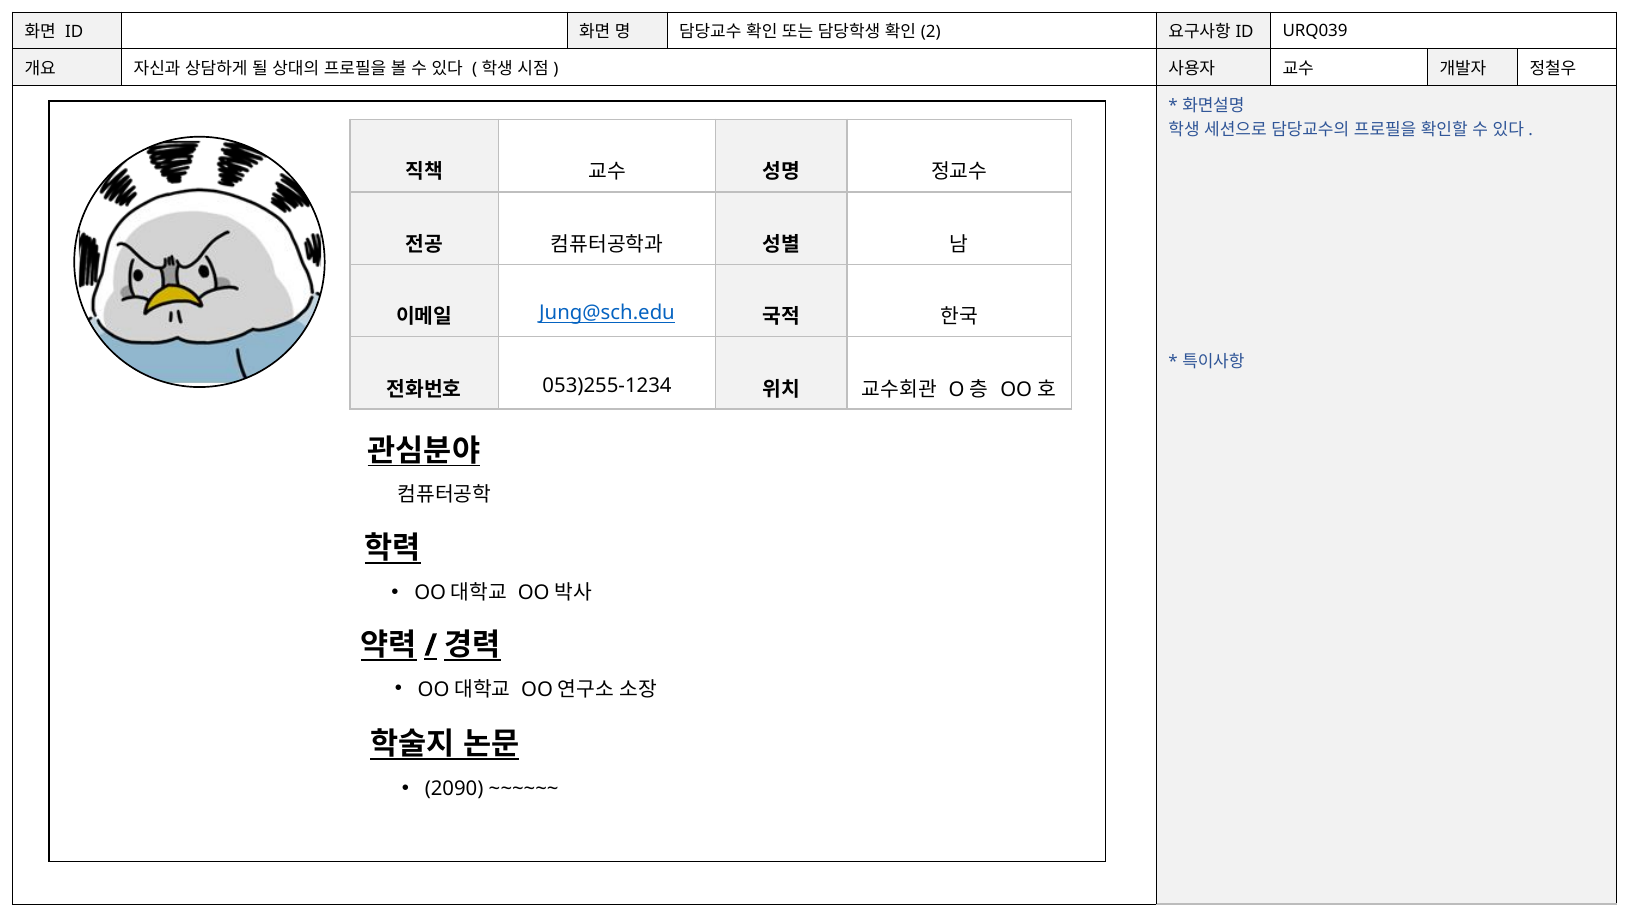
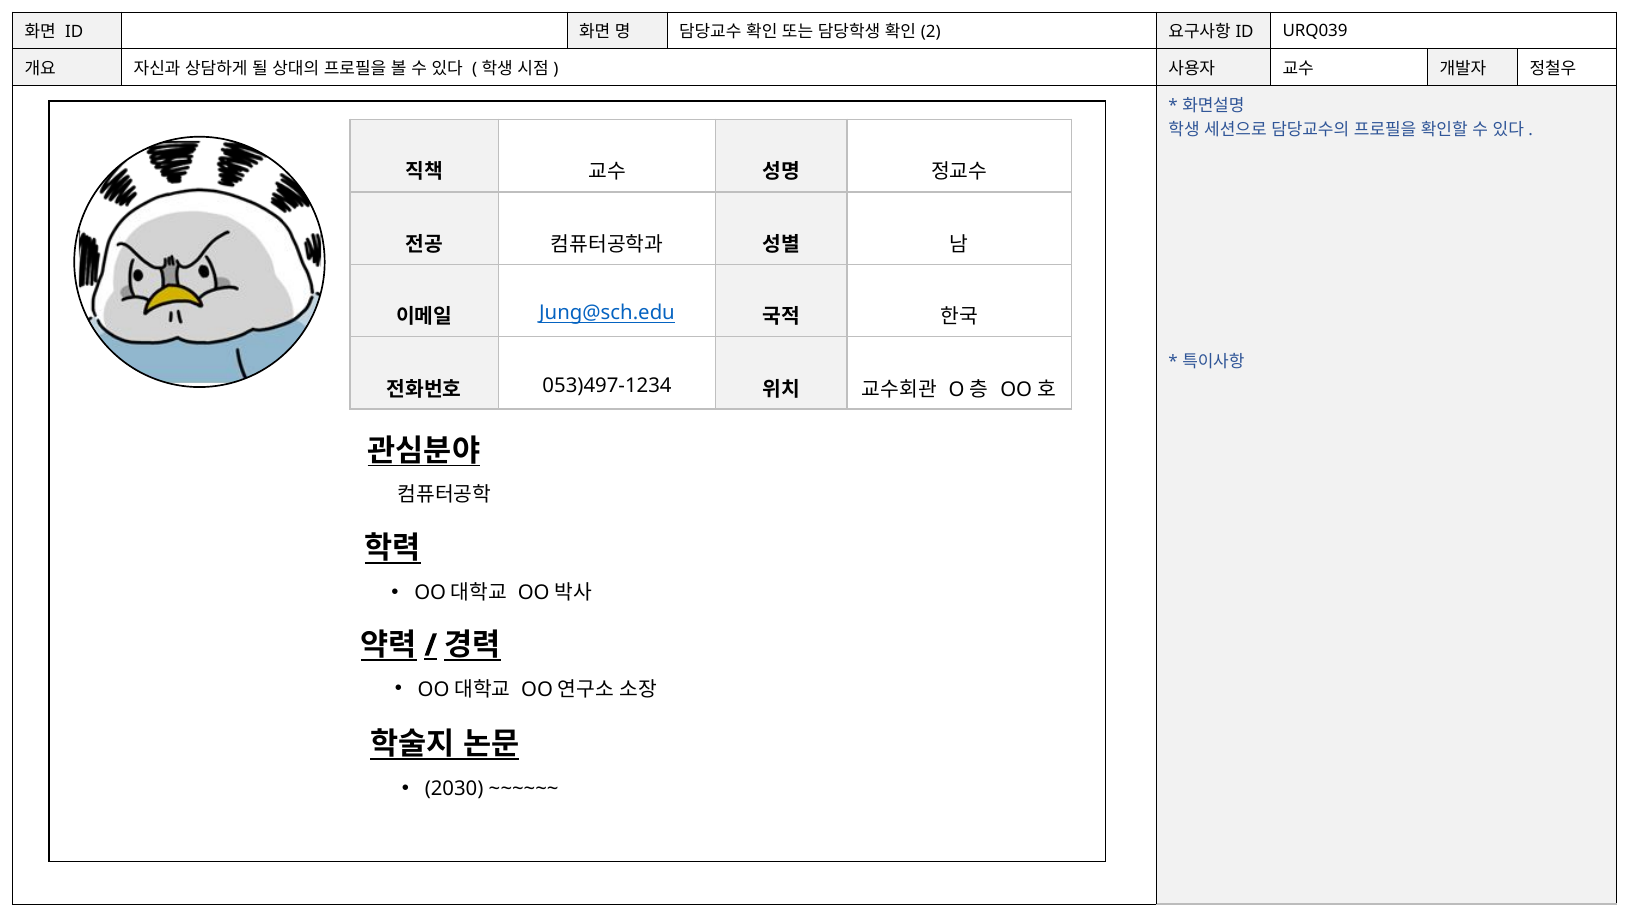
053)255-1234: 053)255-1234 -> 053)497-1234
2090: 2090 -> 2030
